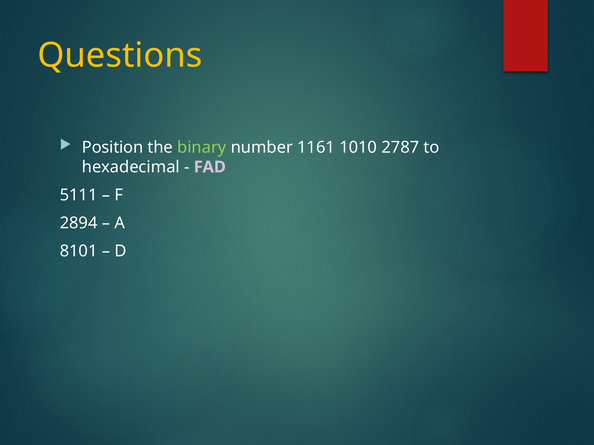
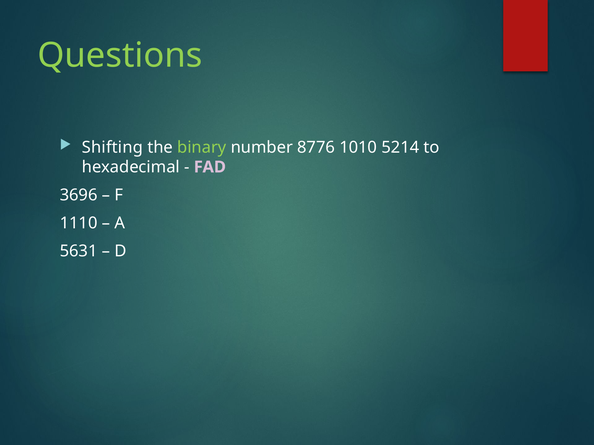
Questions colour: yellow -> light green
Position: Position -> Shifting
1161: 1161 -> 8776
2787: 2787 -> 5214
5111: 5111 -> 3696
2894: 2894 -> 1110
8101: 8101 -> 5631
